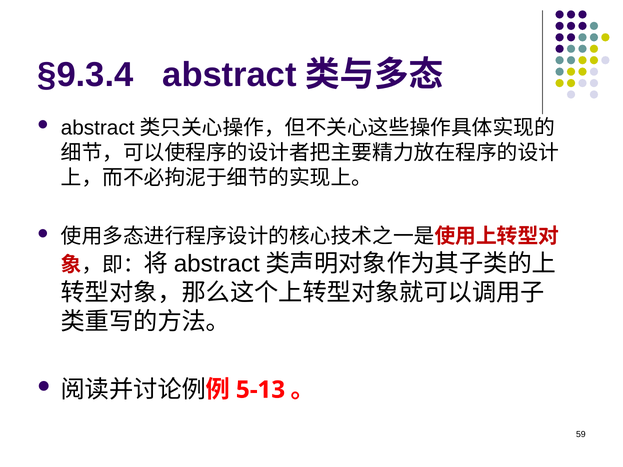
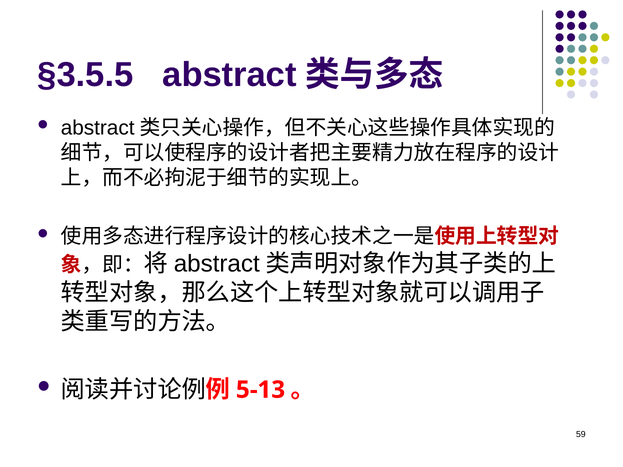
§9.3.4: §9.3.4 -> §3.5.5
